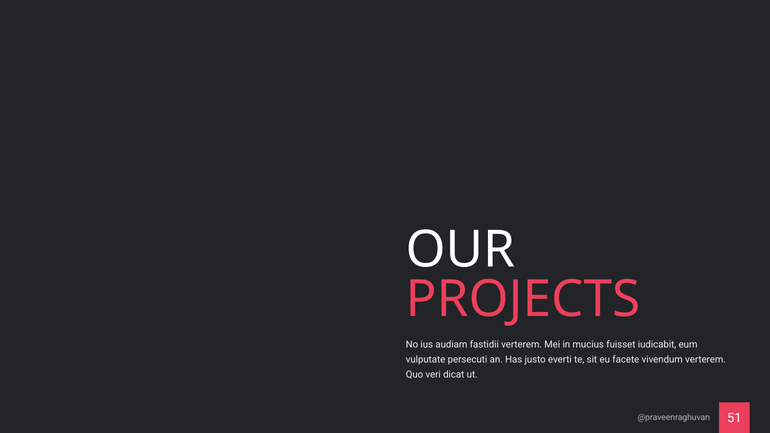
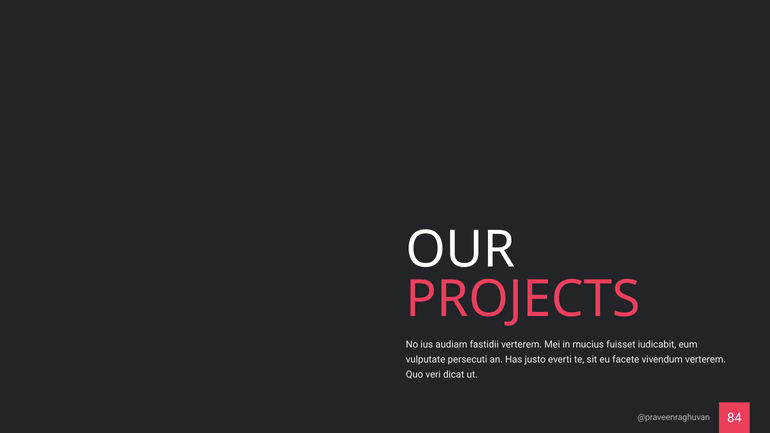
51: 51 -> 84
